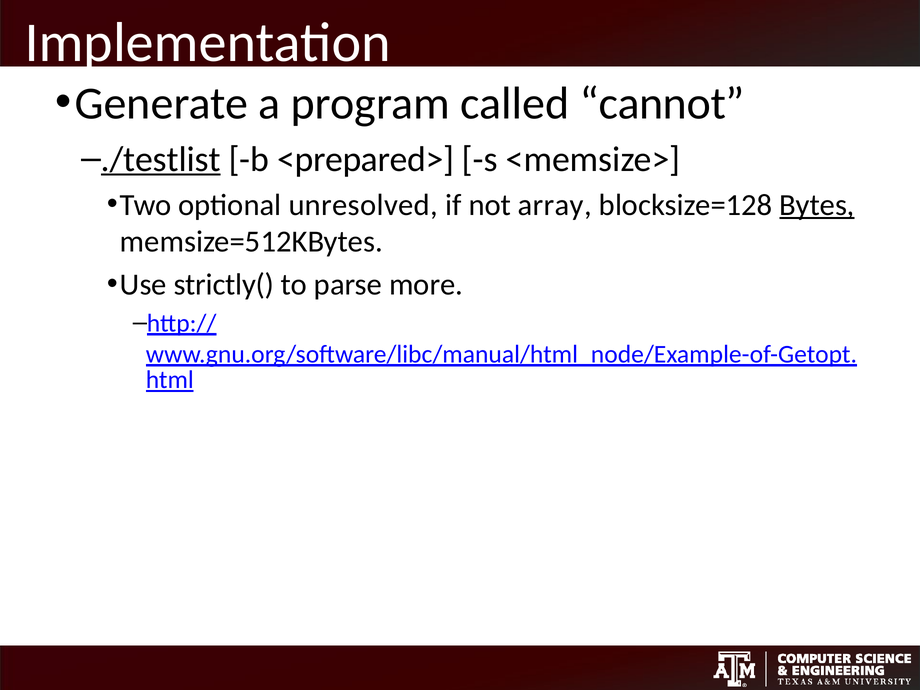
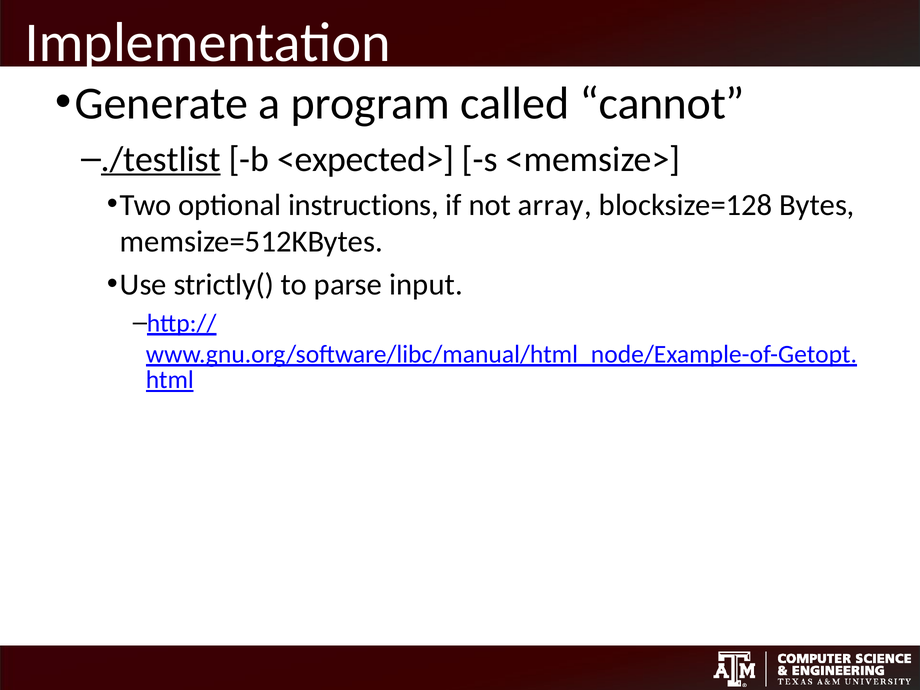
<prepared>: <prepared> -> <expected>
unresolved: unresolved -> instructions
Bytes underline: present -> none
more: more -> input
